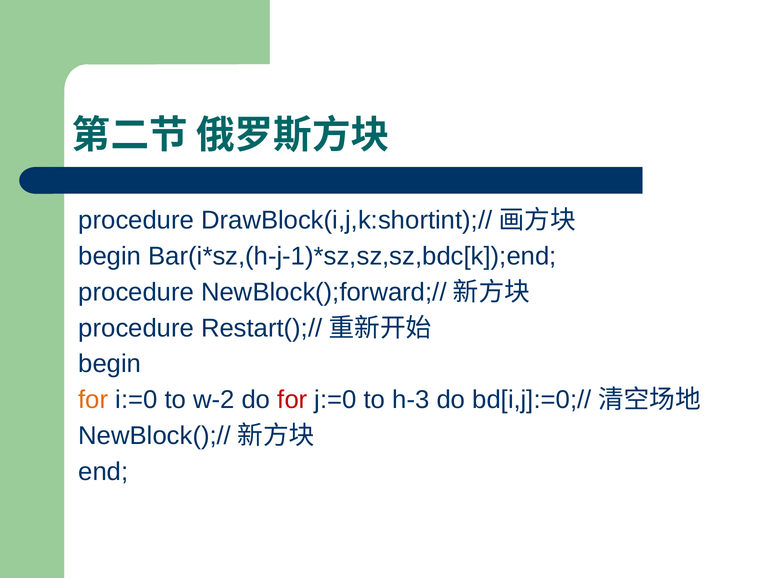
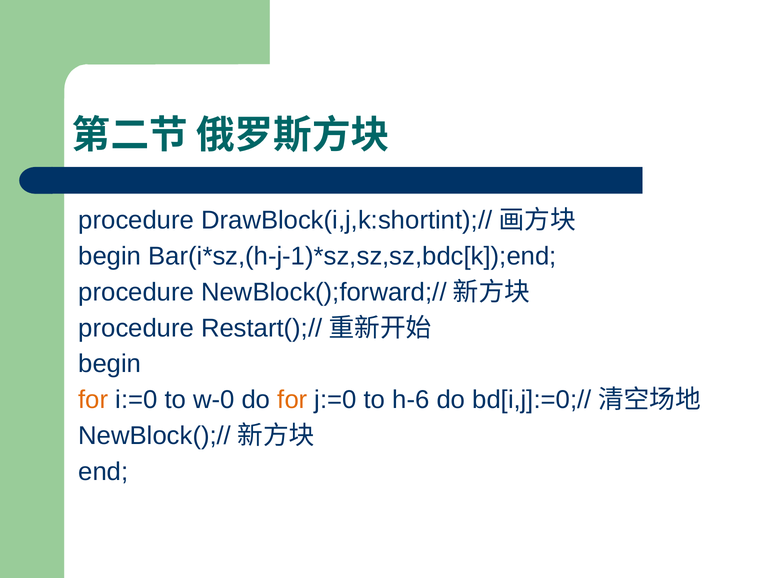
w-2: w-2 -> w-0
for at (292, 400) colour: red -> orange
h-3: h-3 -> h-6
